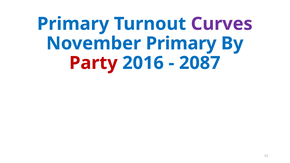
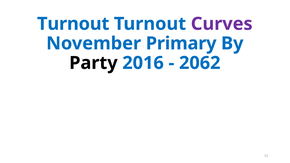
Primary at (73, 24): Primary -> Turnout
Party colour: red -> black
2087: 2087 -> 2062
